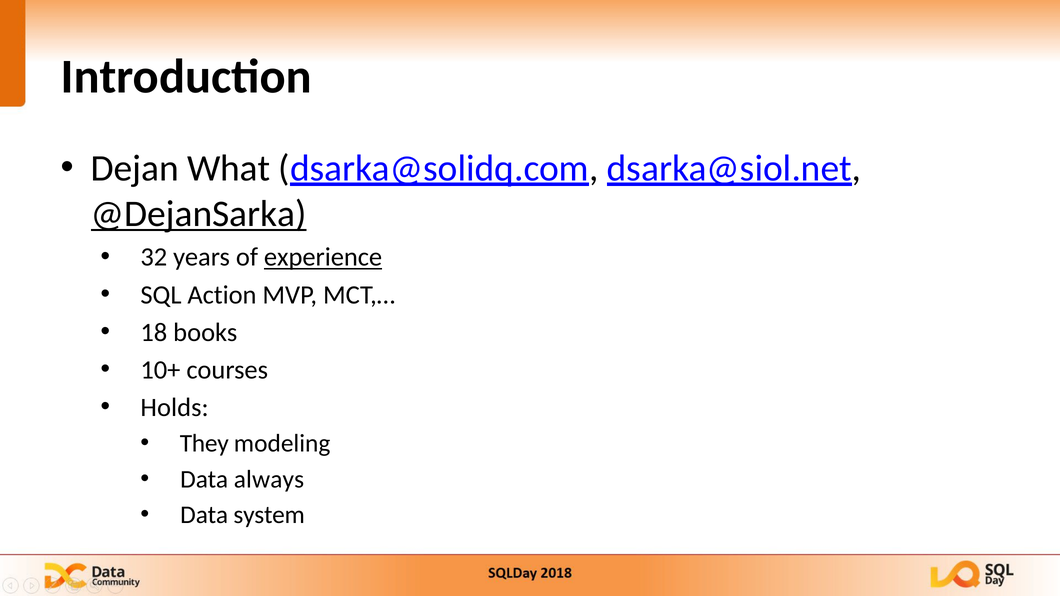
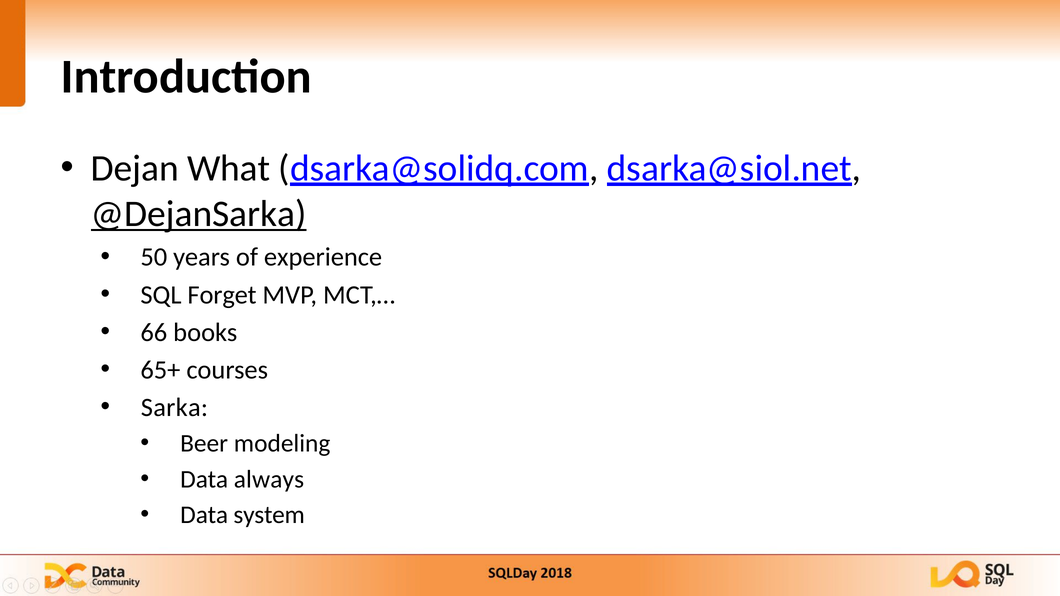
32: 32 -> 50
experience underline: present -> none
Action: Action -> Forget
18: 18 -> 66
10+: 10+ -> 65+
Holds: Holds -> Sarka
They: They -> Beer
